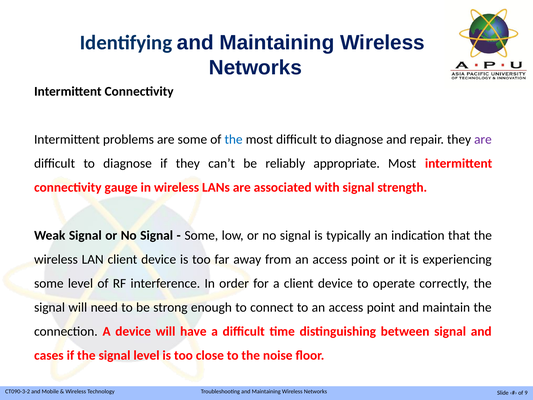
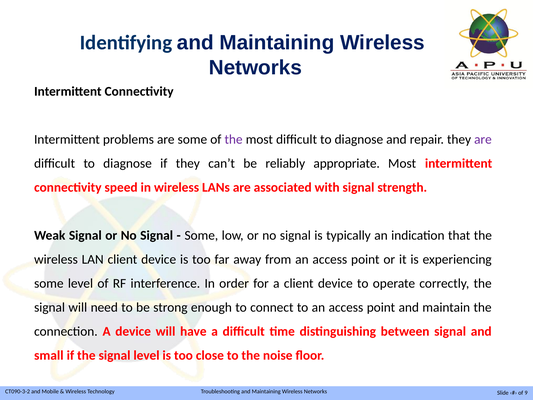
the at (234, 139) colour: blue -> purple
gauge: gauge -> speed
cases: cases -> small
